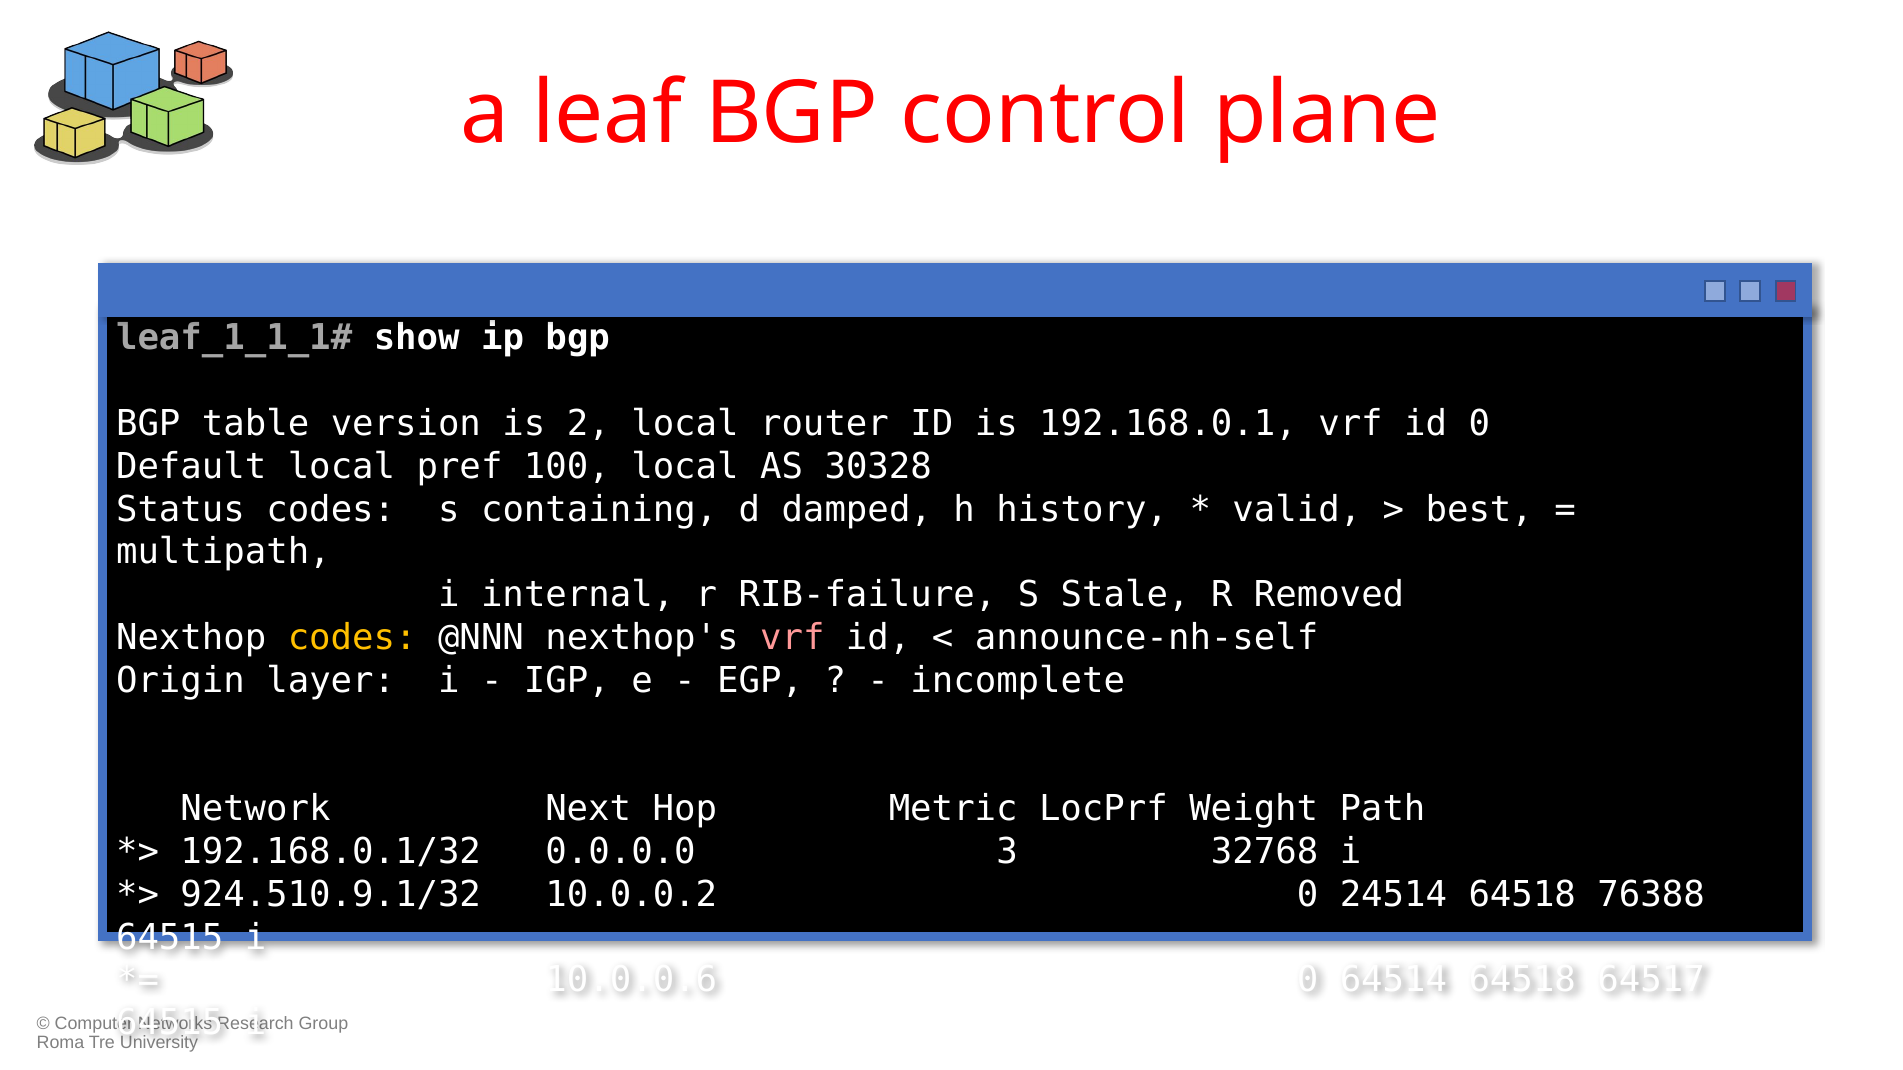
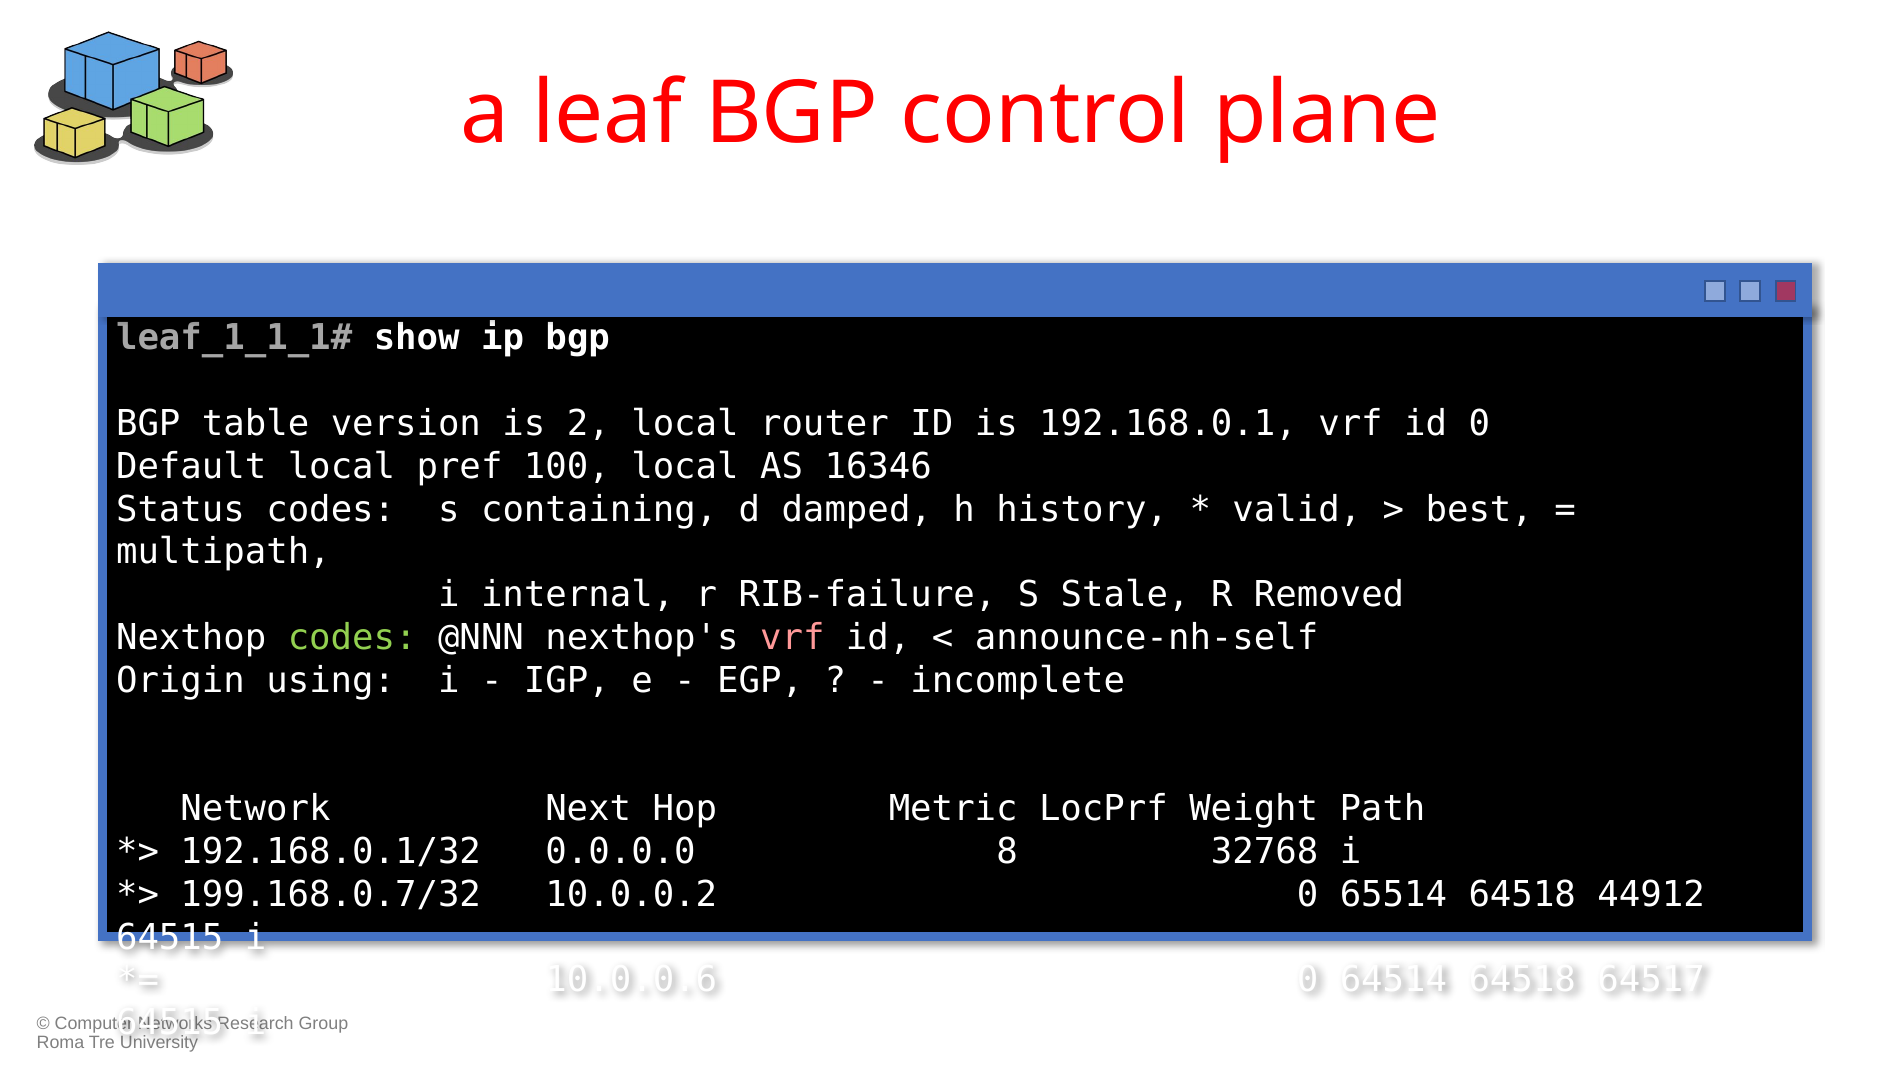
30328: 30328 -> 16346
codes at (352, 638) colour: yellow -> light green
layer: layer -> using
3: 3 -> 8
924.510.9.1/32: 924.510.9.1/32 -> 199.168.0.7/32
24514: 24514 -> 65514
76388: 76388 -> 44912
